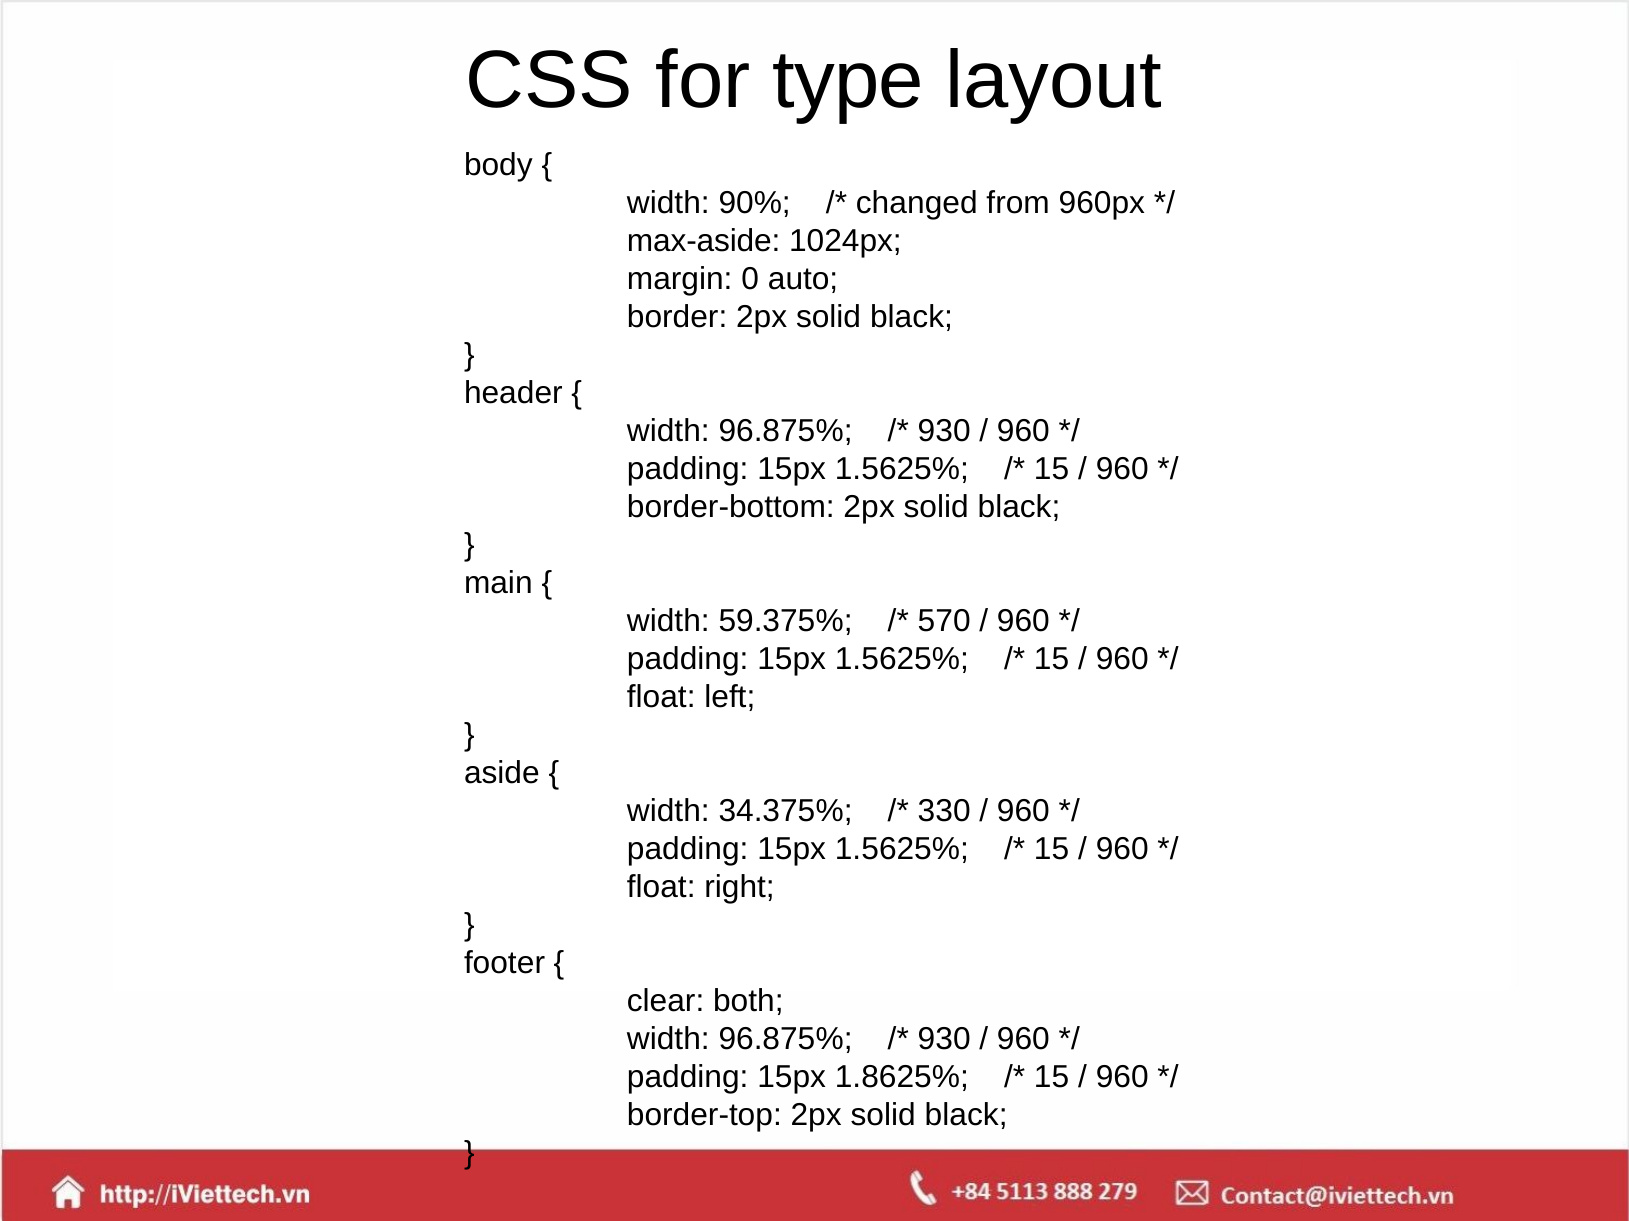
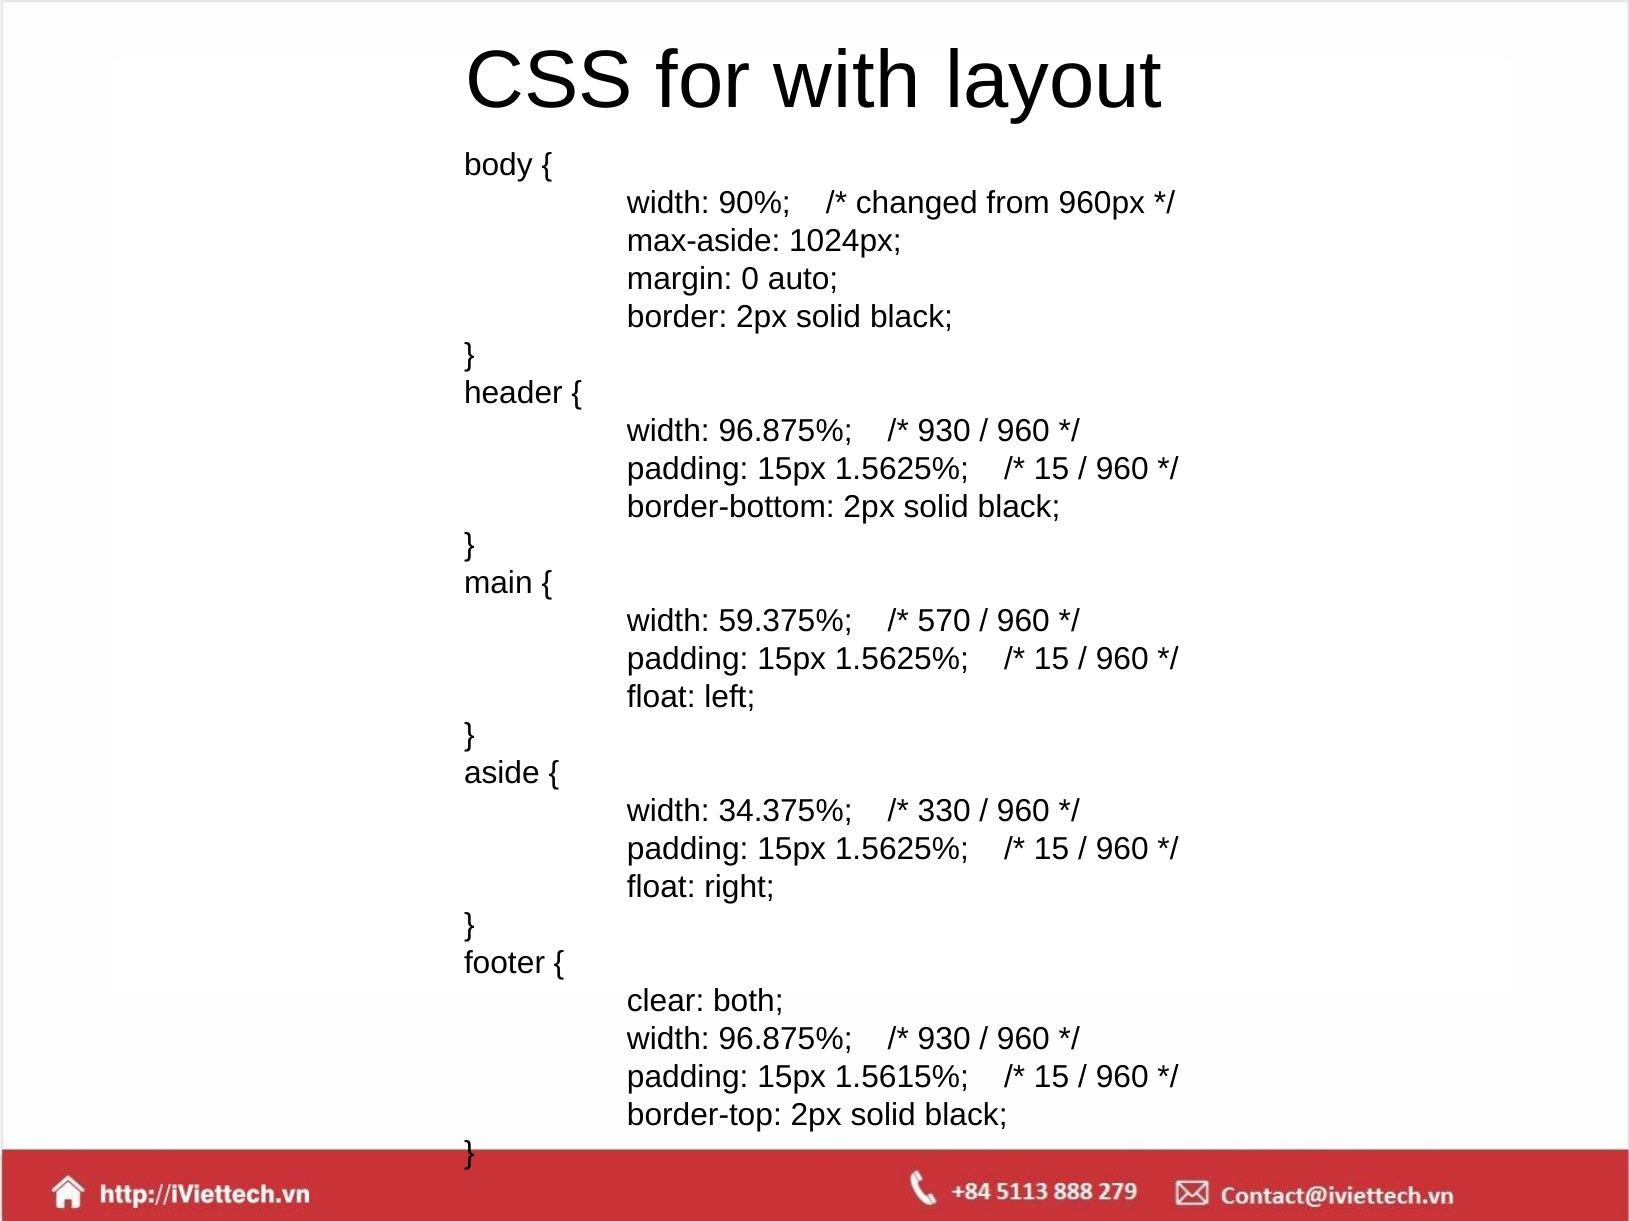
type: type -> with
1.8625%: 1.8625% -> 1.5615%
